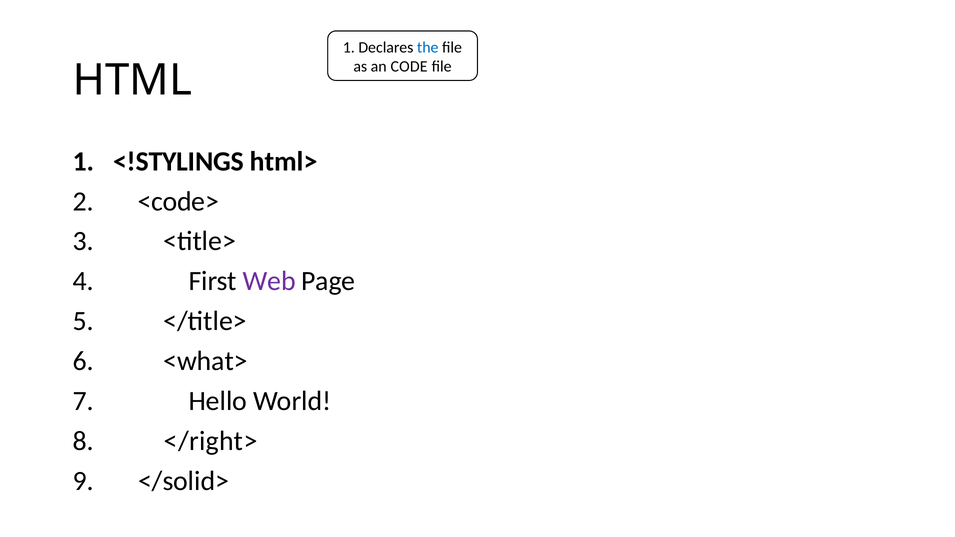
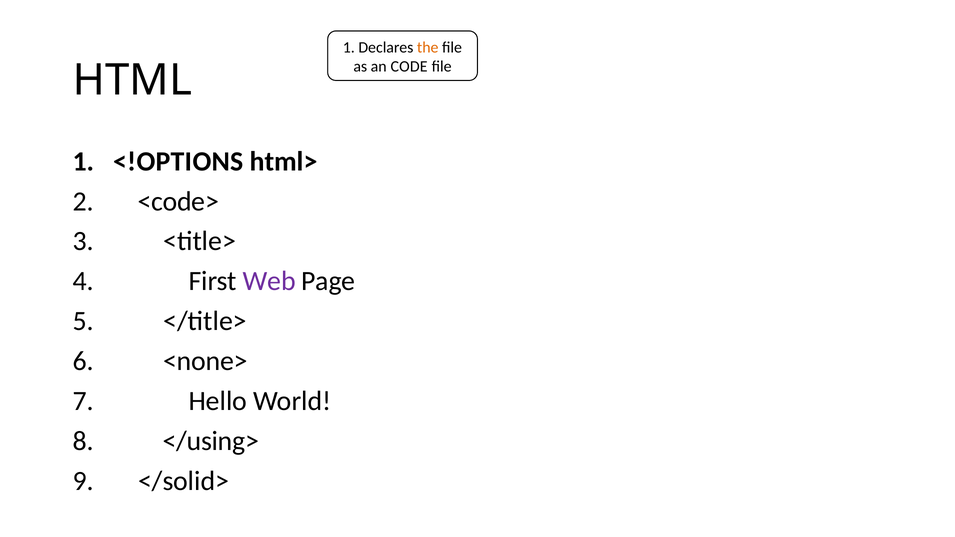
the colour: blue -> orange
<!STYLINGS: <!STYLINGS -> <!OPTIONS
<what>: <what> -> <none>
</right>: </right> -> </using>
